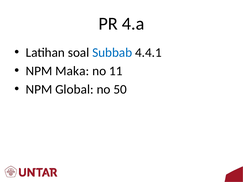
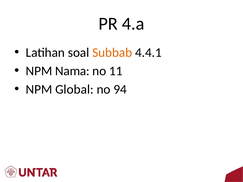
Subbab colour: blue -> orange
Maka: Maka -> Nama
50: 50 -> 94
